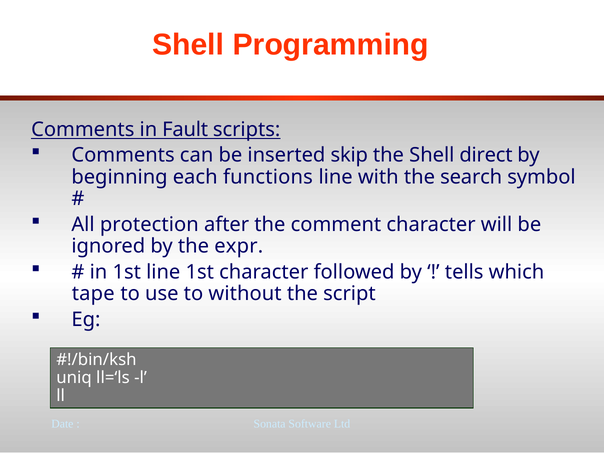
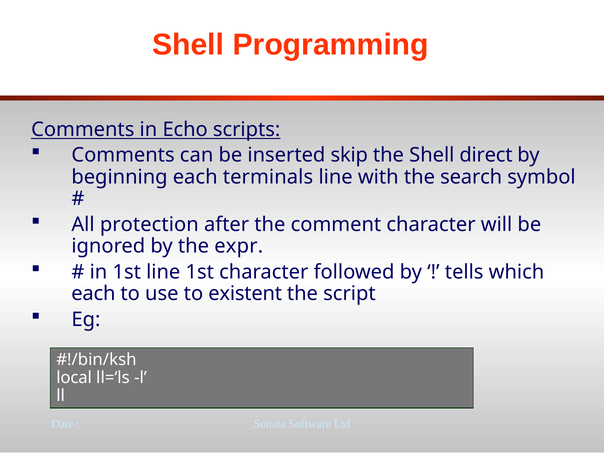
Fault: Fault -> Echo
functions: functions -> terminals
tape at (93, 294): tape -> each
without: without -> existent
uniq: uniq -> local
